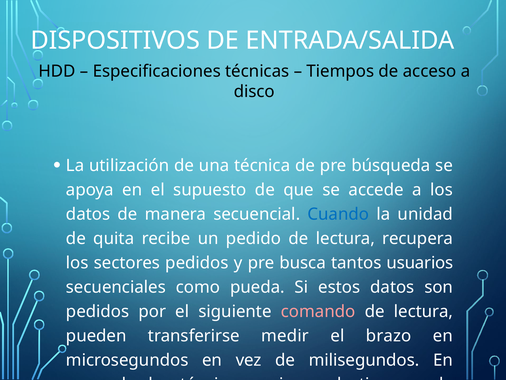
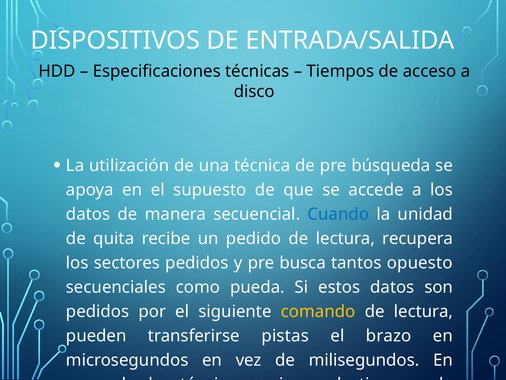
usuarios: usuarios -> opuesto
comando colour: pink -> yellow
medir: medir -> pistas
